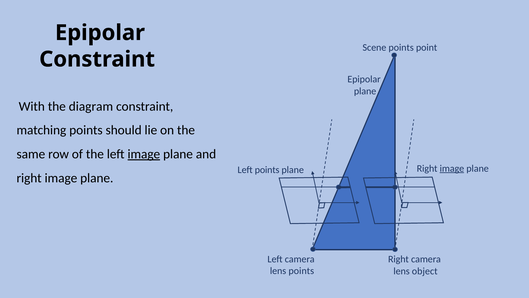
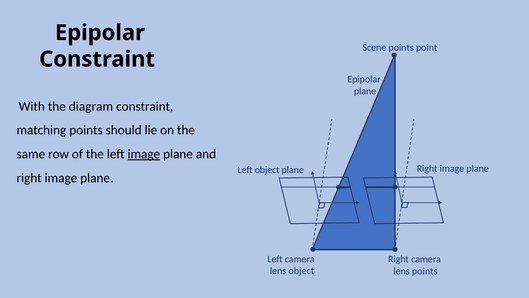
Left points: points -> object
image at (452, 168) underline: present -> none
lens points: points -> object
lens object: object -> points
